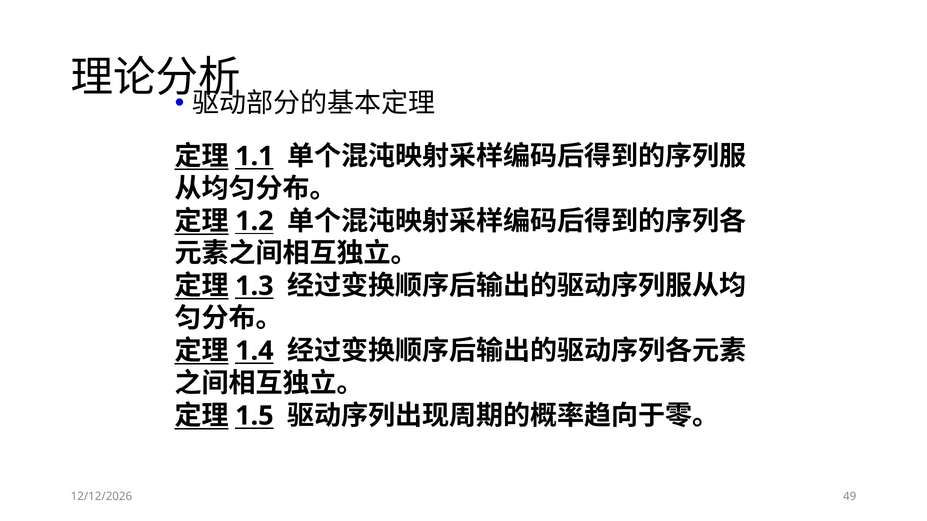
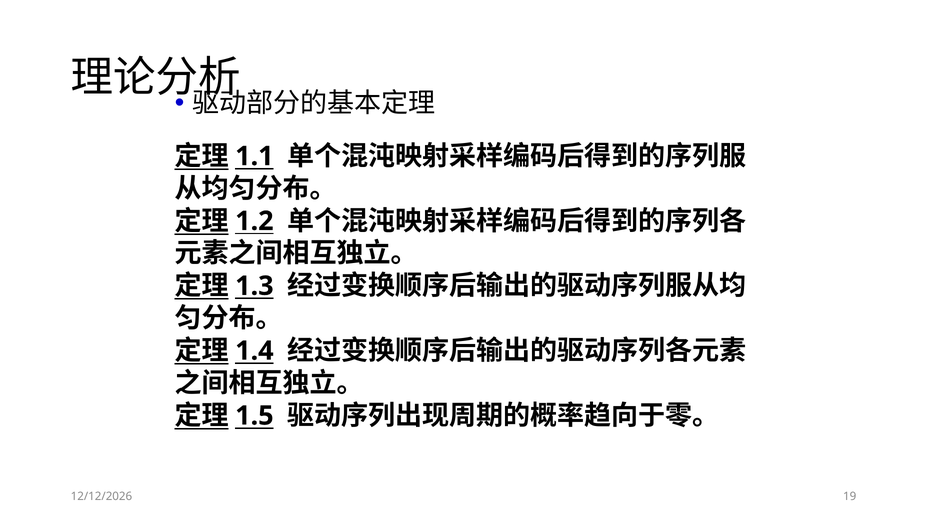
49: 49 -> 19
